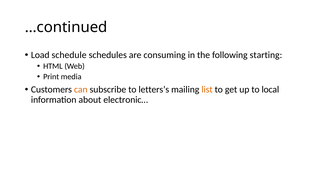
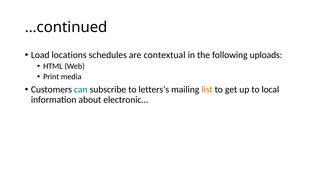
schedule: schedule -> locations
consuming: consuming -> contextual
starting: starting -> uploads
can colour: orange -> blue
